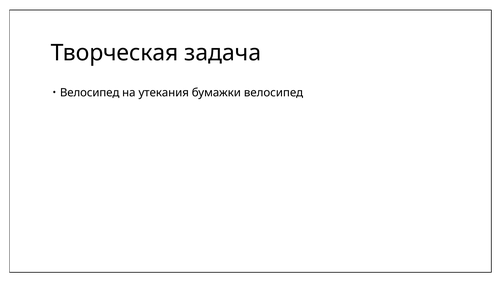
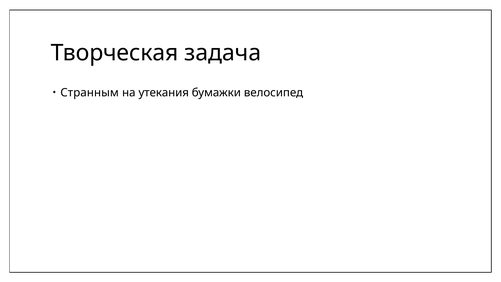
Велосипед at (90, 93): Велосипед -> Странным
